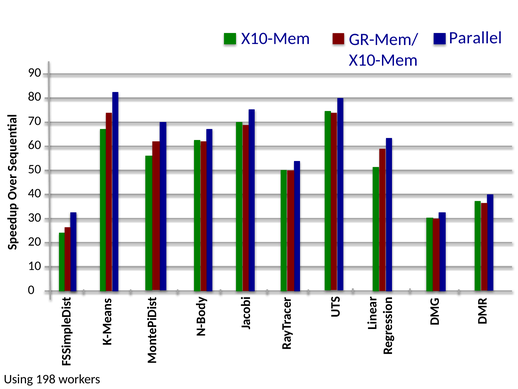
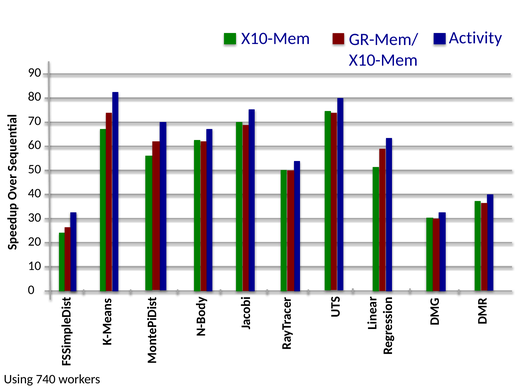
Parallel: Parallel -> Activity
198: 198 -> 740
